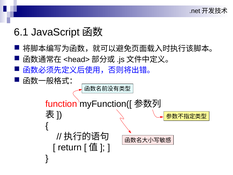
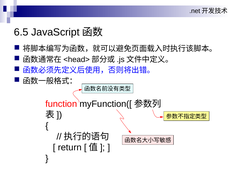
6.1: 6.1 -> 6.5
